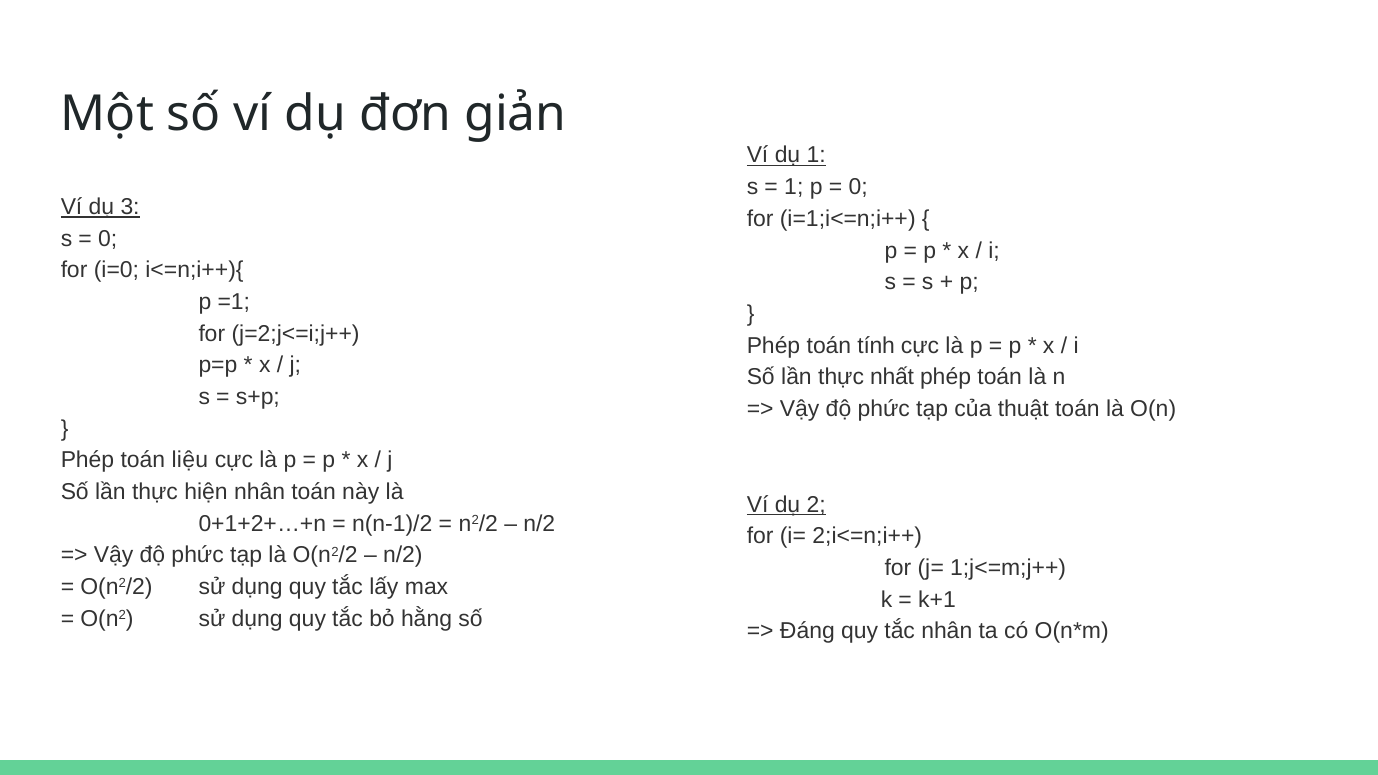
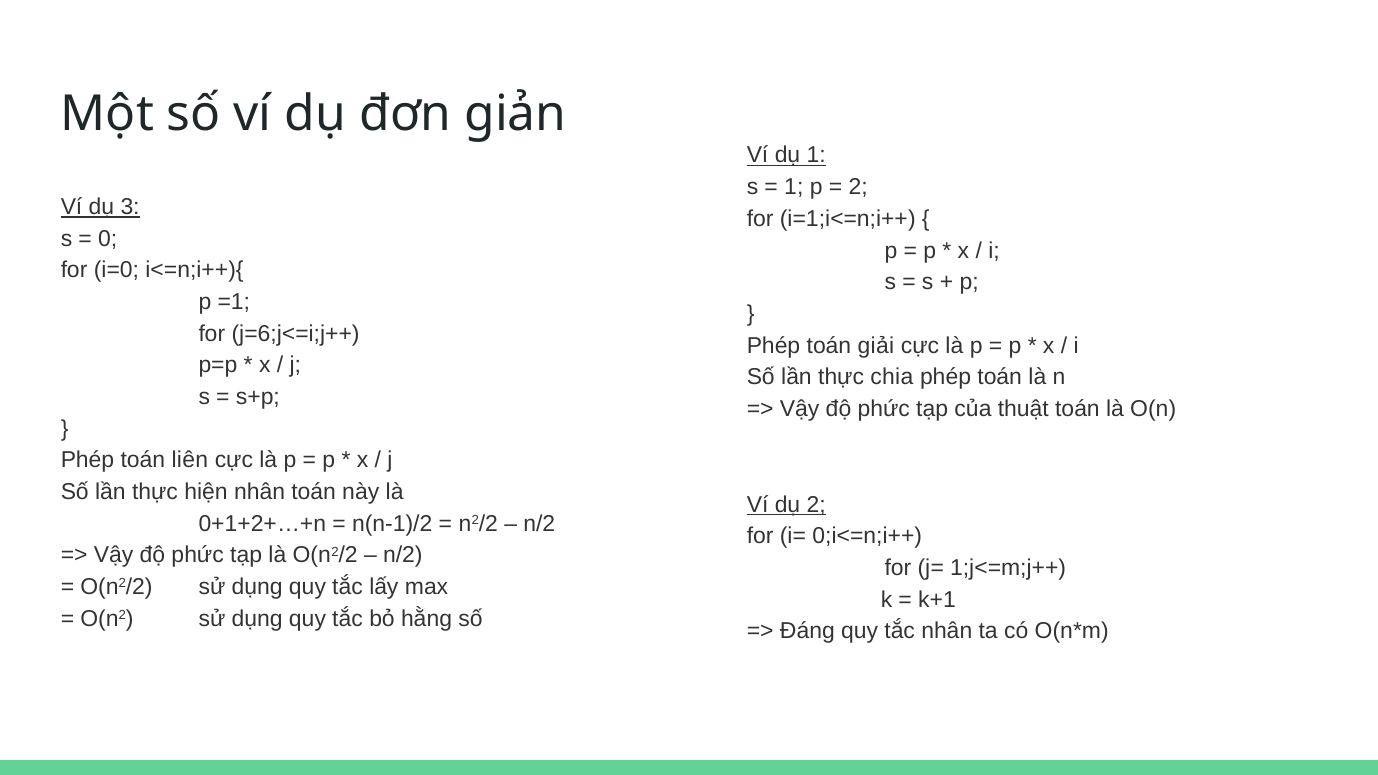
0 at (858, 187): 0 -> 2
j=2;j<=i;j++: j=2;j<=i;j++ -> j=6;j<=i;j++
tính: tính -> giải
nhất: nhất -> chia
liệu: liệu -> liên
2;i<=n;i++: 2;i<=n;i++ -> 0;i<=n;i++
